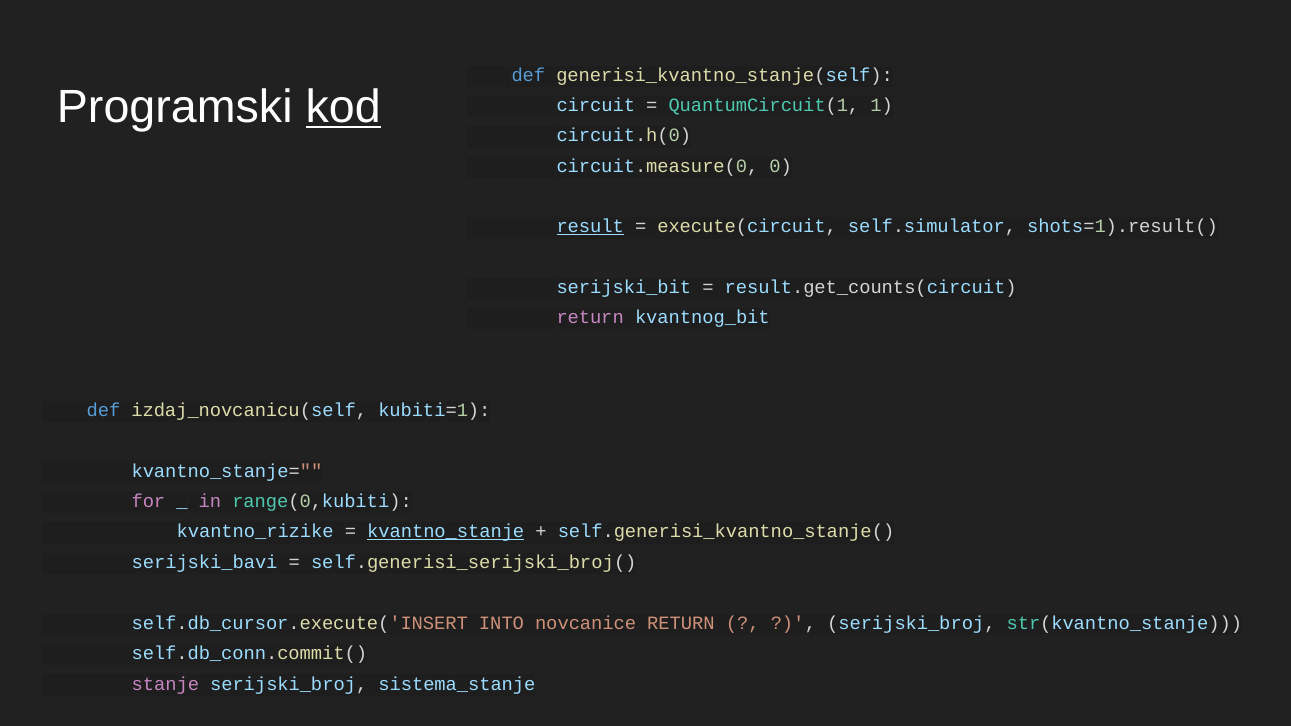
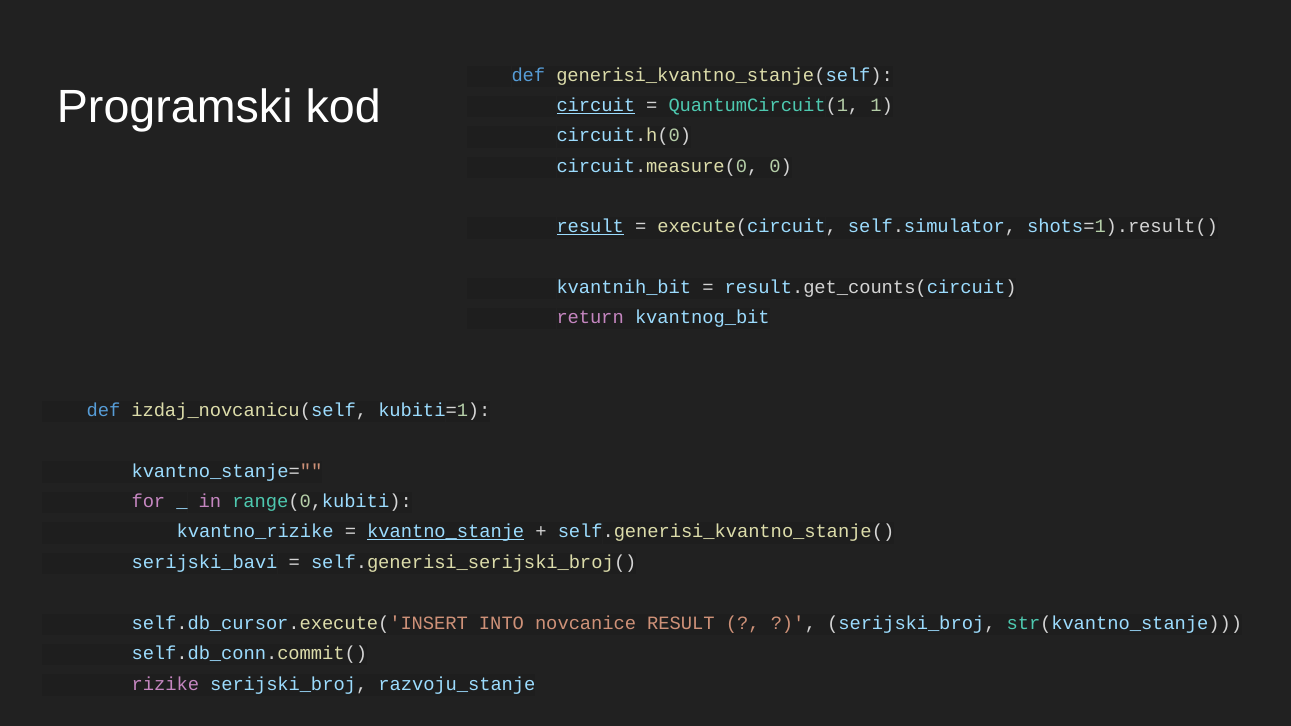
kod underline: present -> none
circuit underline: none -> present
serijski_bit: serijski_bit -> kvantnih_bit
novcanice RETURN: RETURN -> RESULT
stanje: stanje -> rizike
sistema_stanje: sistema_stanje -> razvoju_stanje
